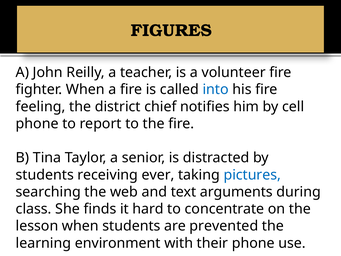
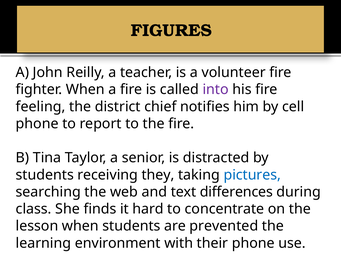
into colour: blue -> purple
ever: ever -> they
arguments: arguments -> differences
